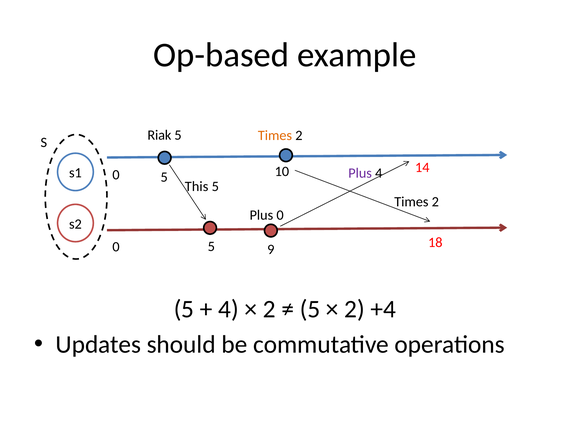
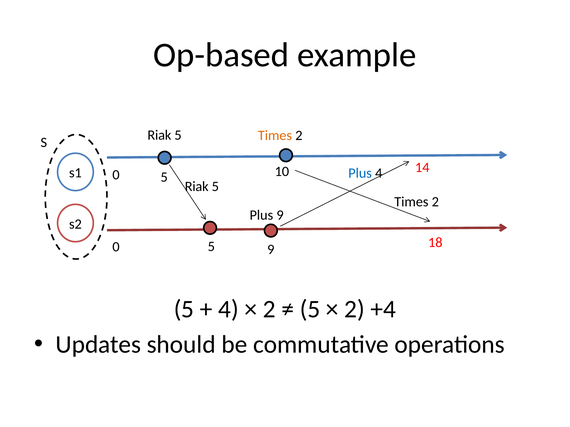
Plus at (360, 173) colour: purple -> blue
This at (197, 187): This -> Riak
Plus 0: 0 -> 9
